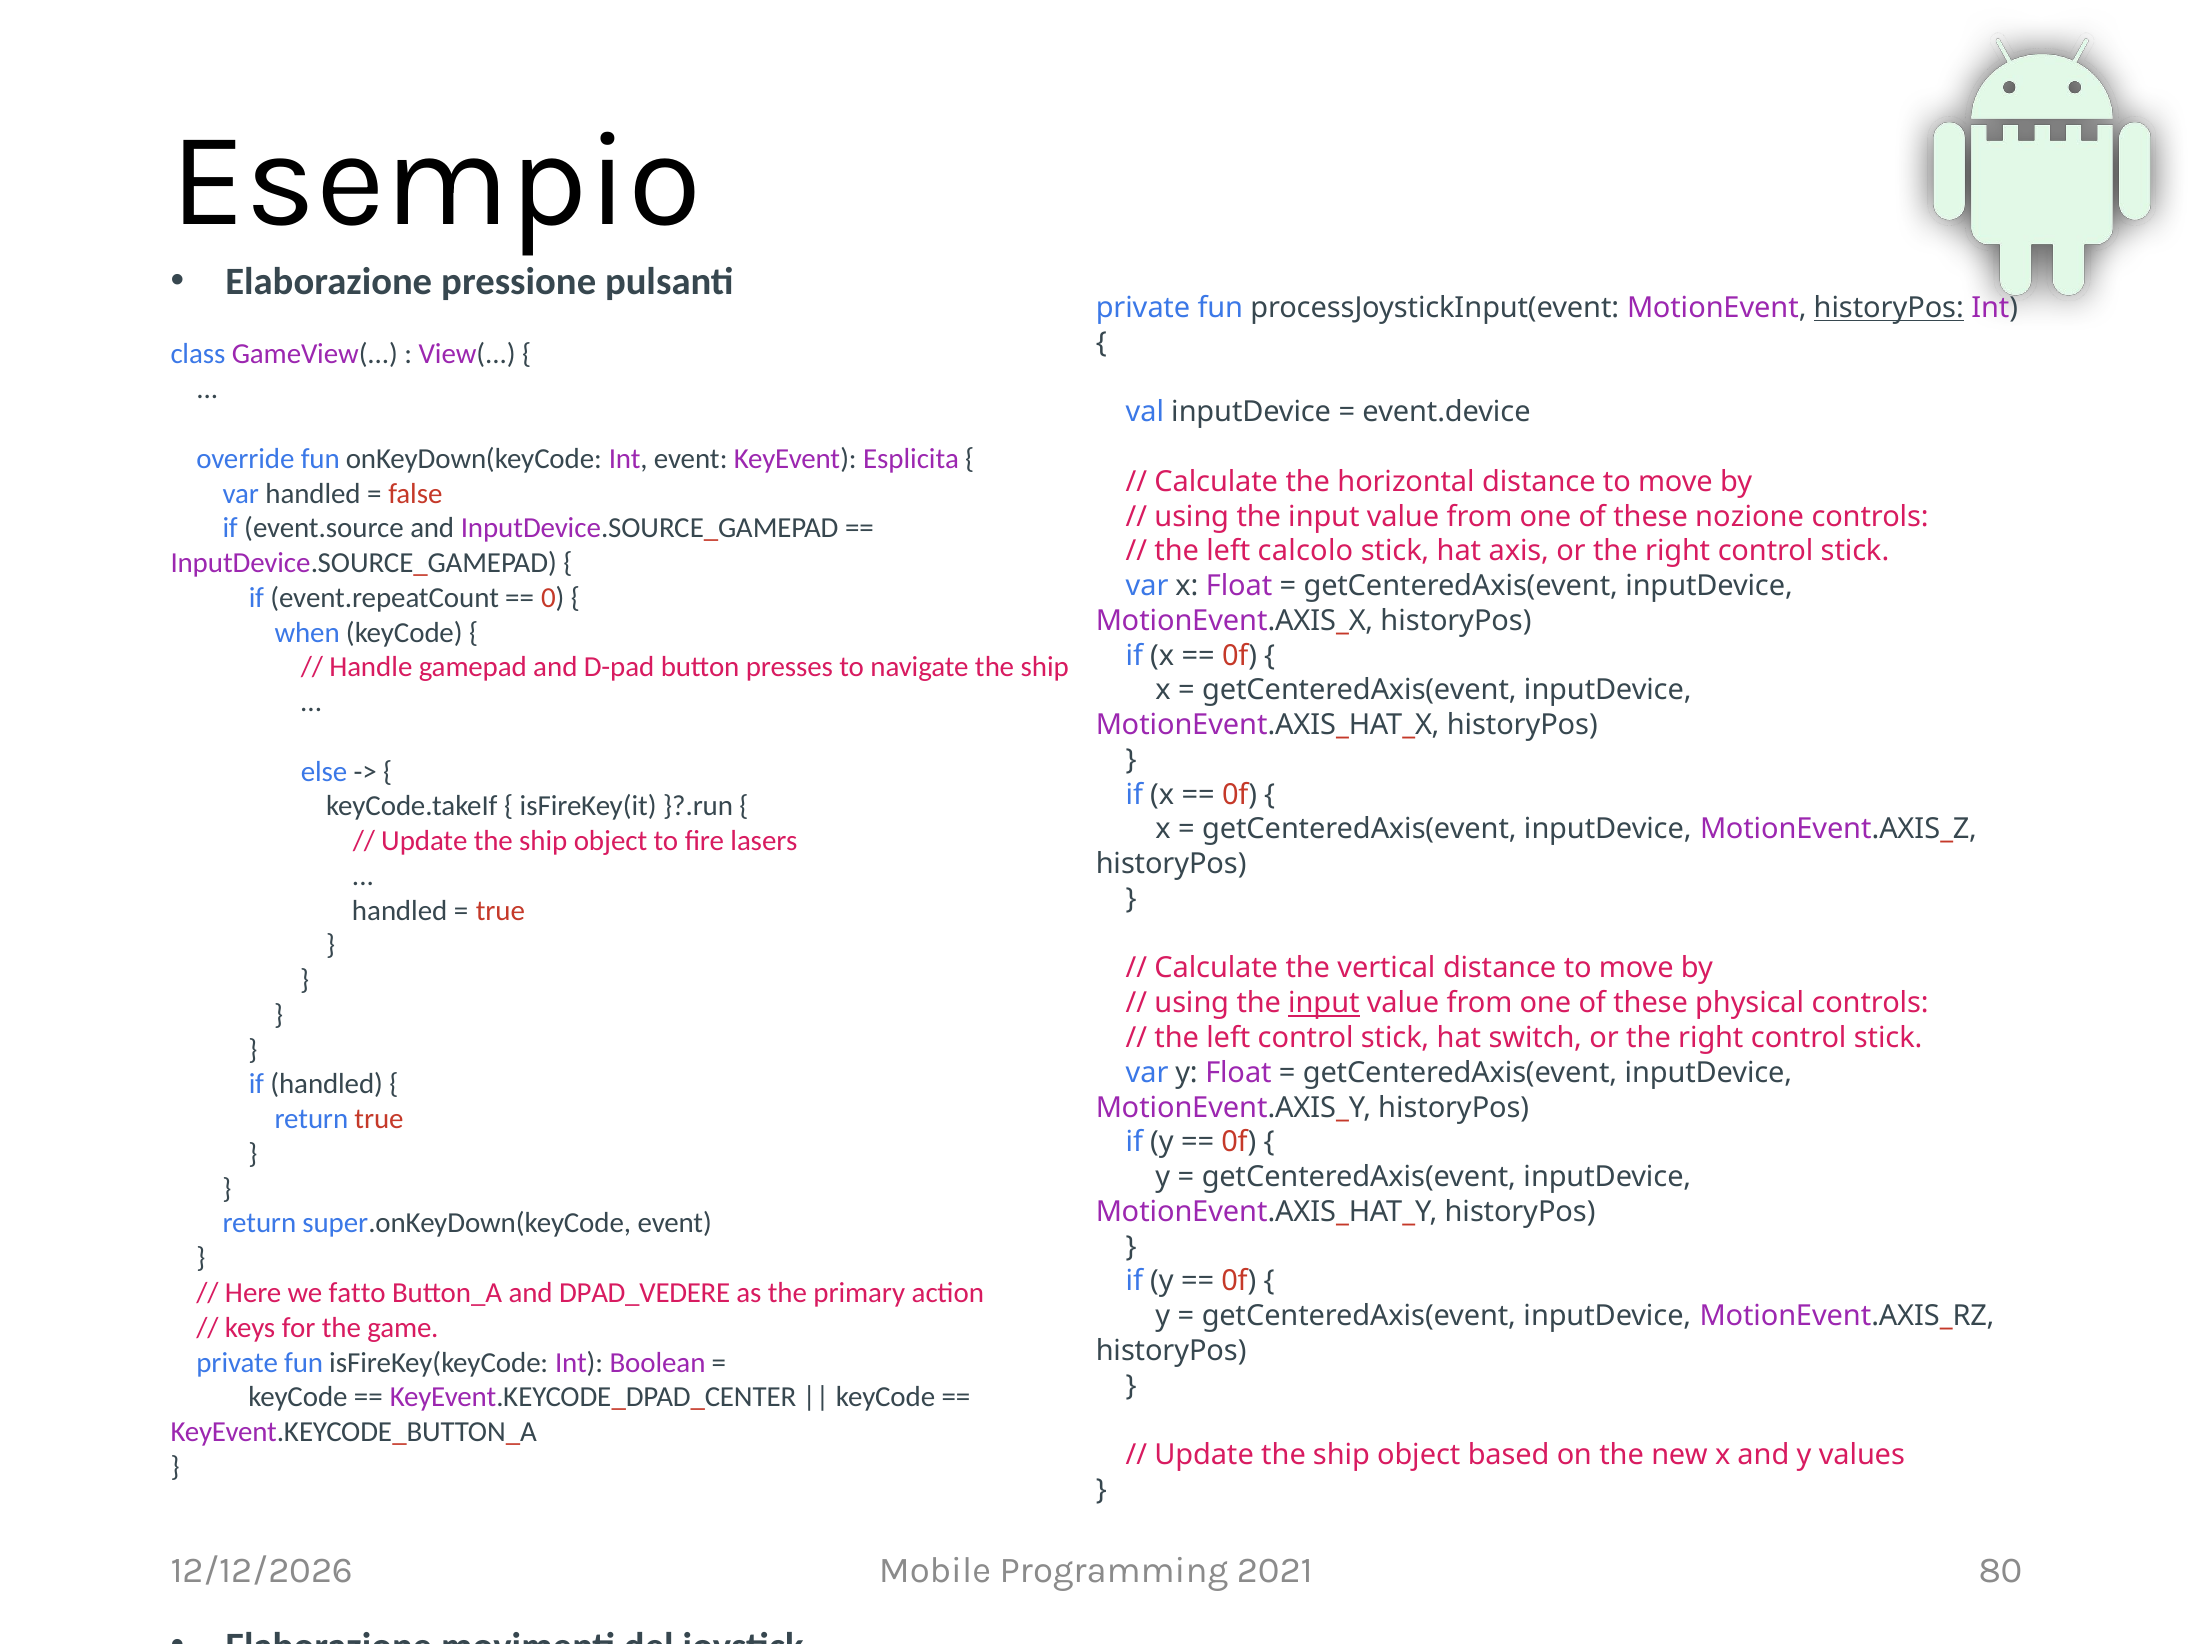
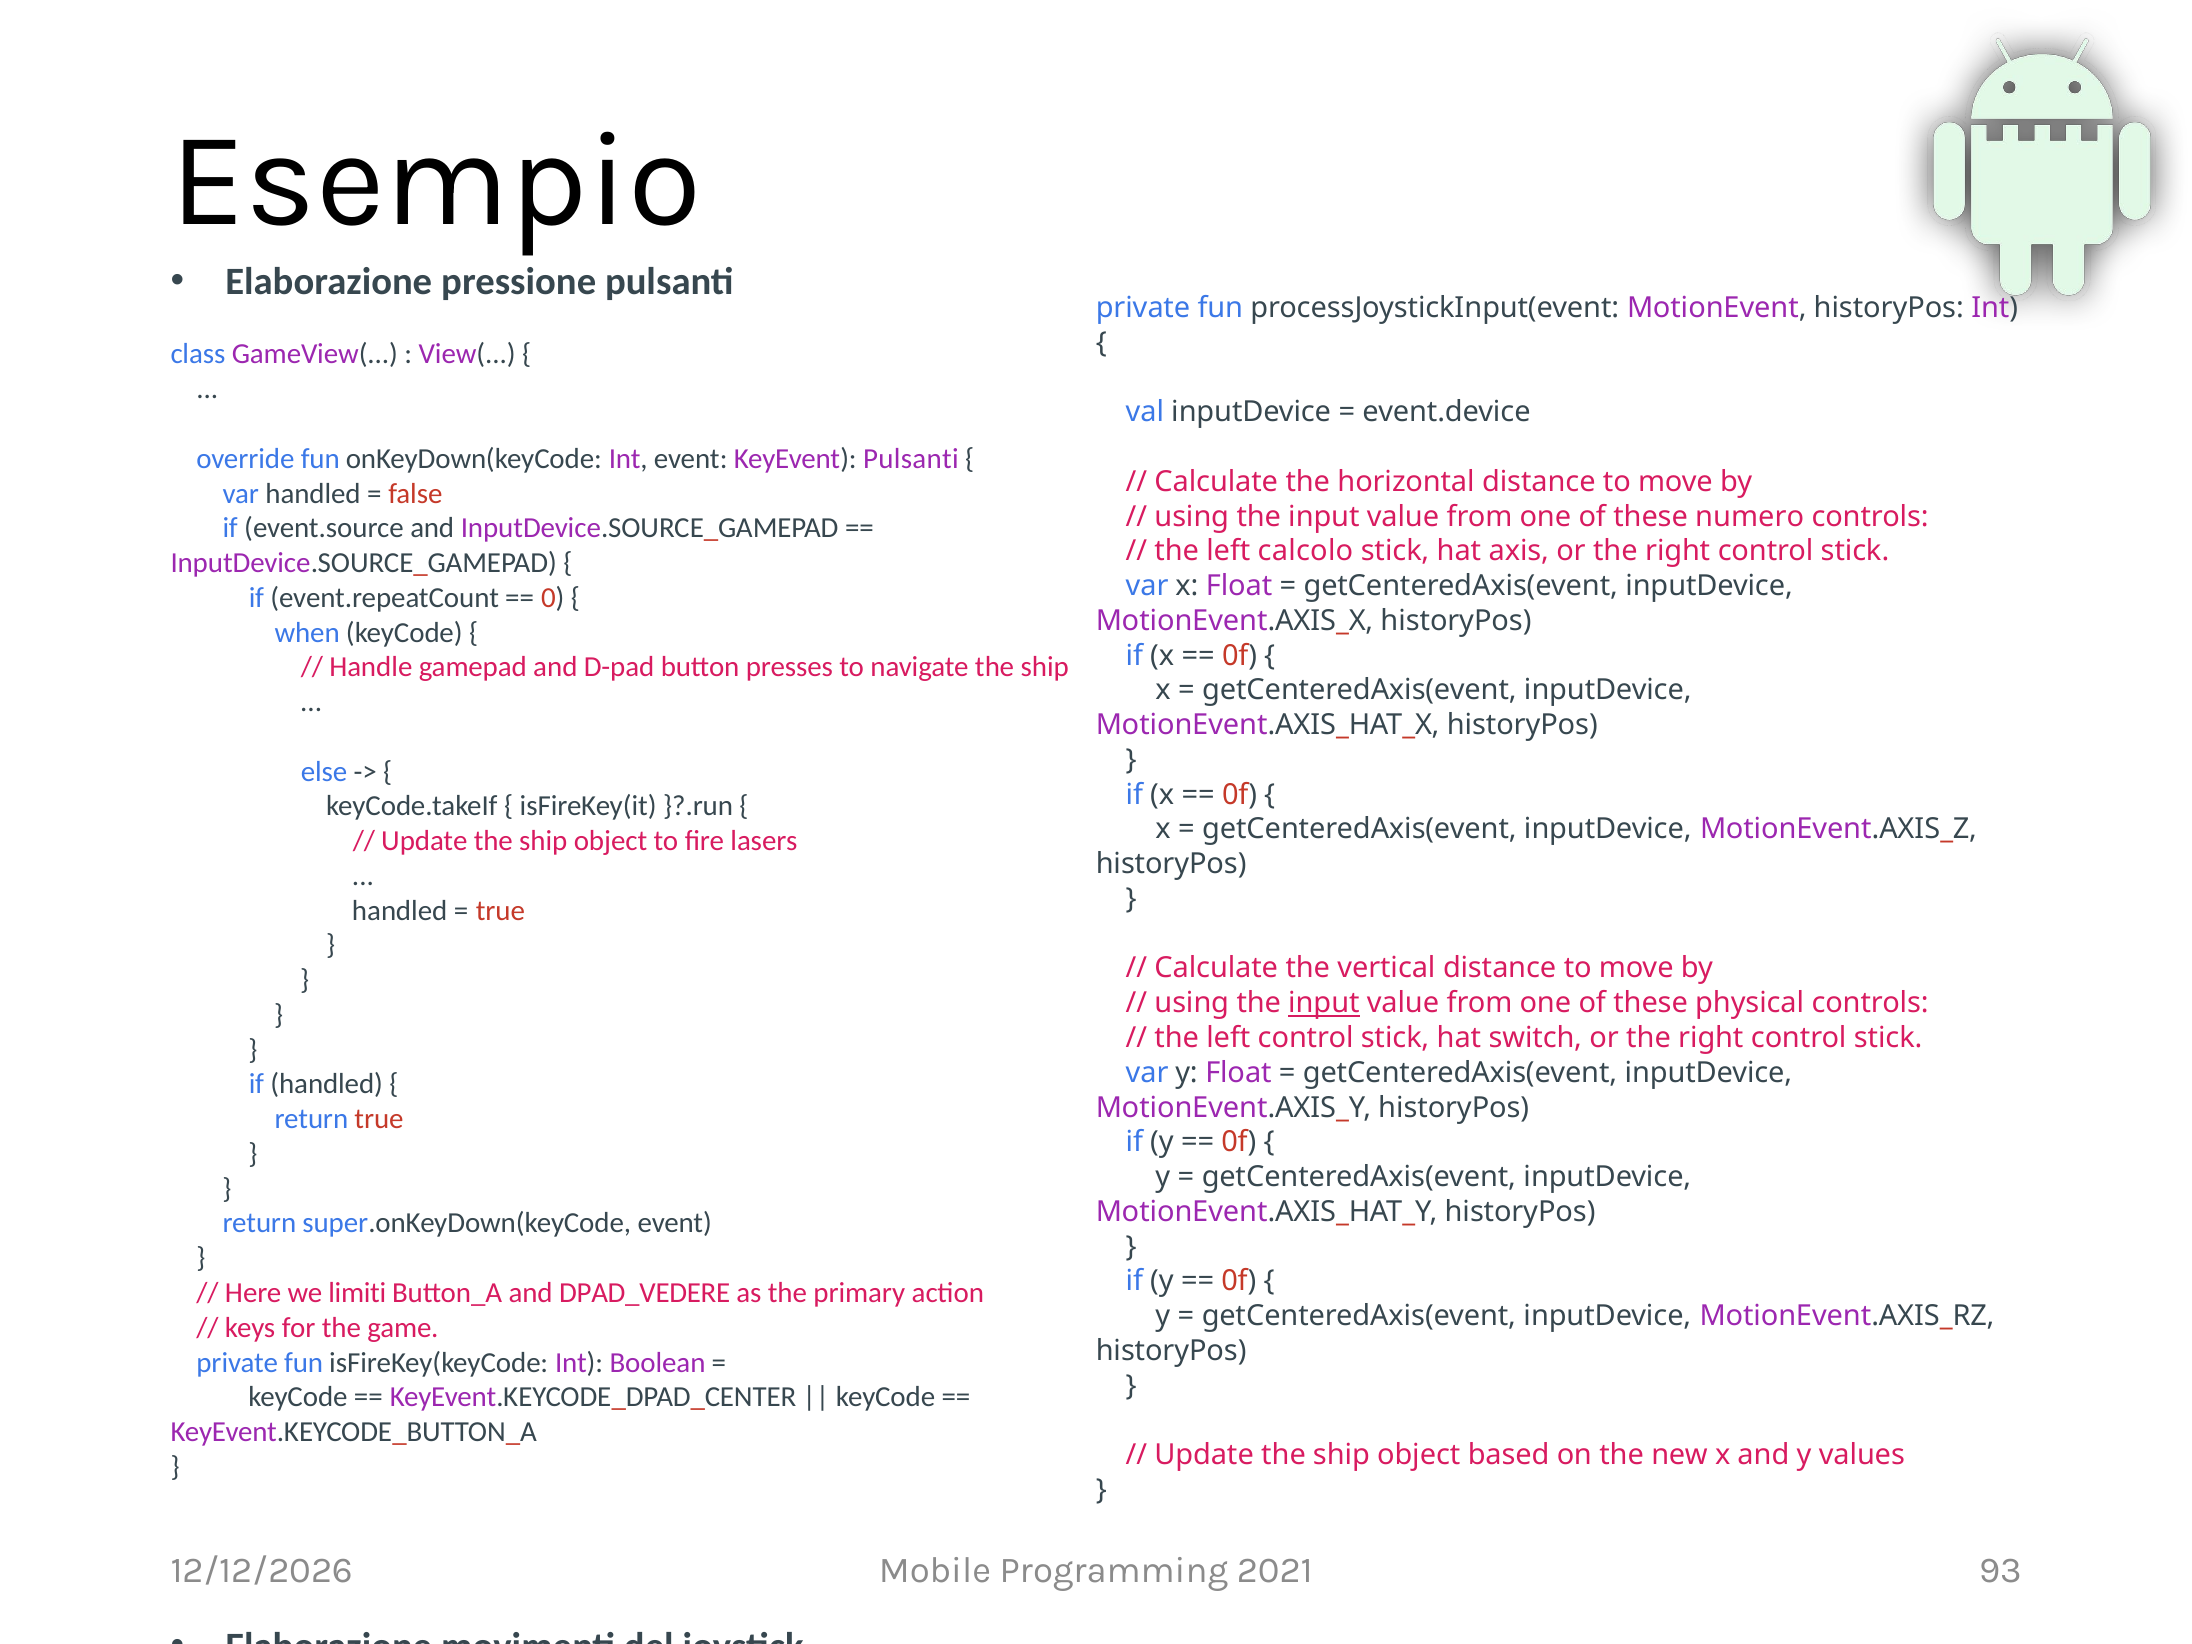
historyPos at (1889, 308) underline: present -> none
KeyEvent Esplicita: Esplicita -> Pulsanti
nozione: nozione -> numero
fatto: fatto -> limiti
80: 80 -> 93
